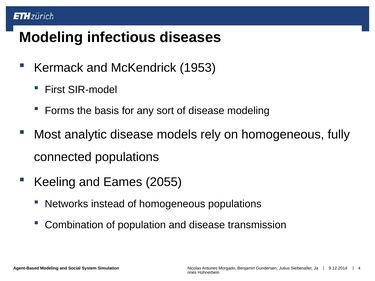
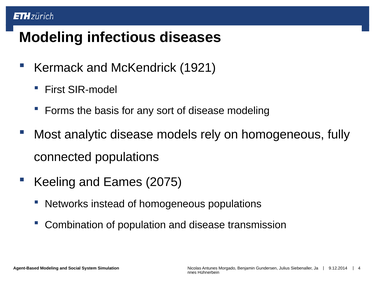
1953: 1953 -> 1921
2055: 2055 -> 2075
